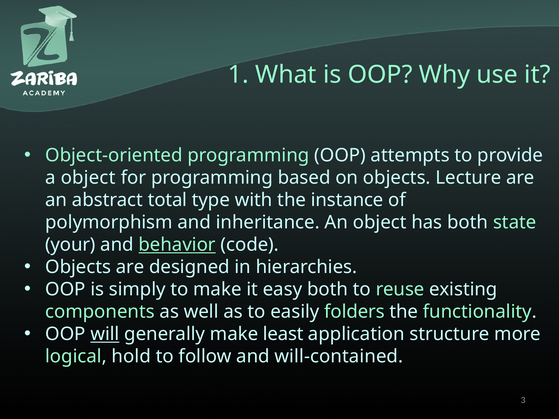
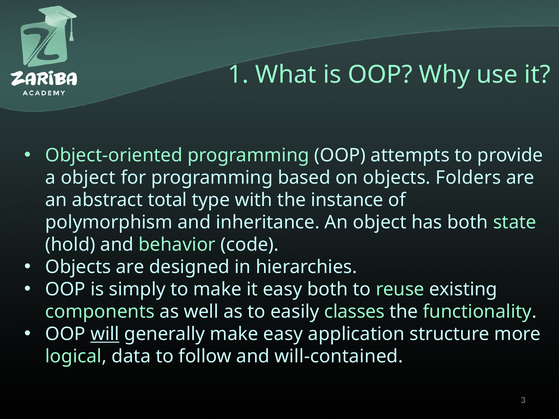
Lecture: Lecture -> Folders
your: your -> hold
behavior underline: present -> none
folders: folders -> classes
make least: least -> easy
hold: hold -> data
